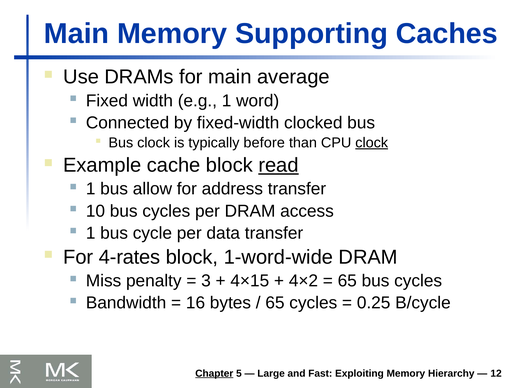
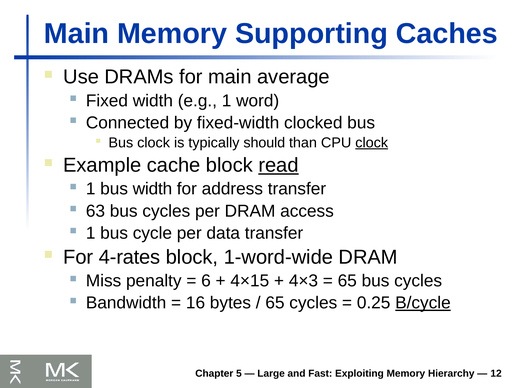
before: before -> should
bus allow: allow -> width
10: 10 -> 63
3: 3 -> 6
4×2: 4×2 -> 4×3
B/cycle underline: none -> present
Chapter underline: present -> none
